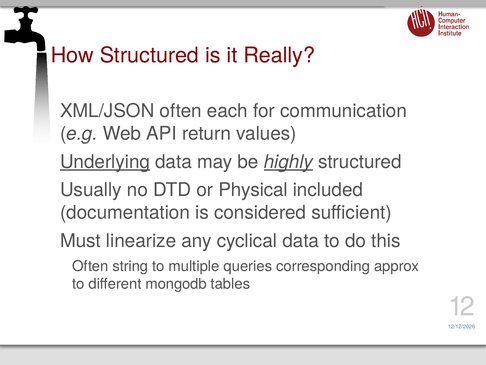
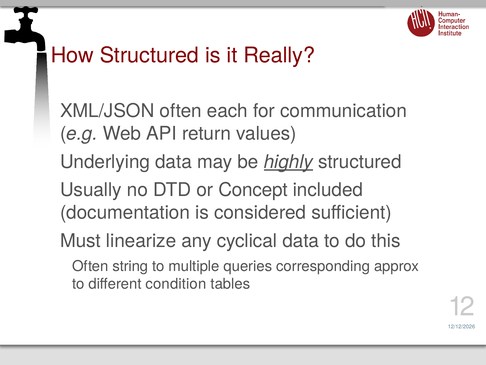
Underlying underline: present -> none
Physical: Physical -> Concept
mongodb: mongodb -> condition
